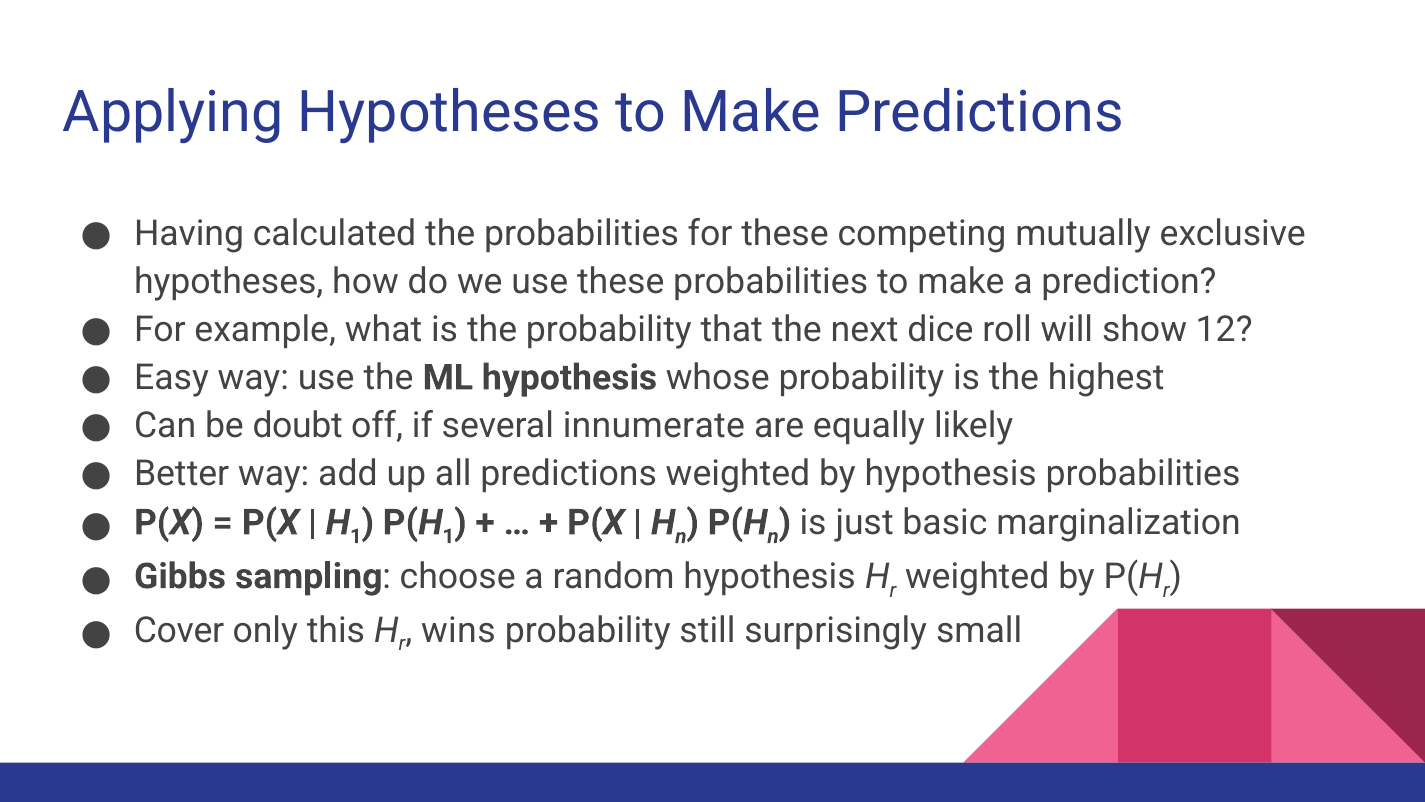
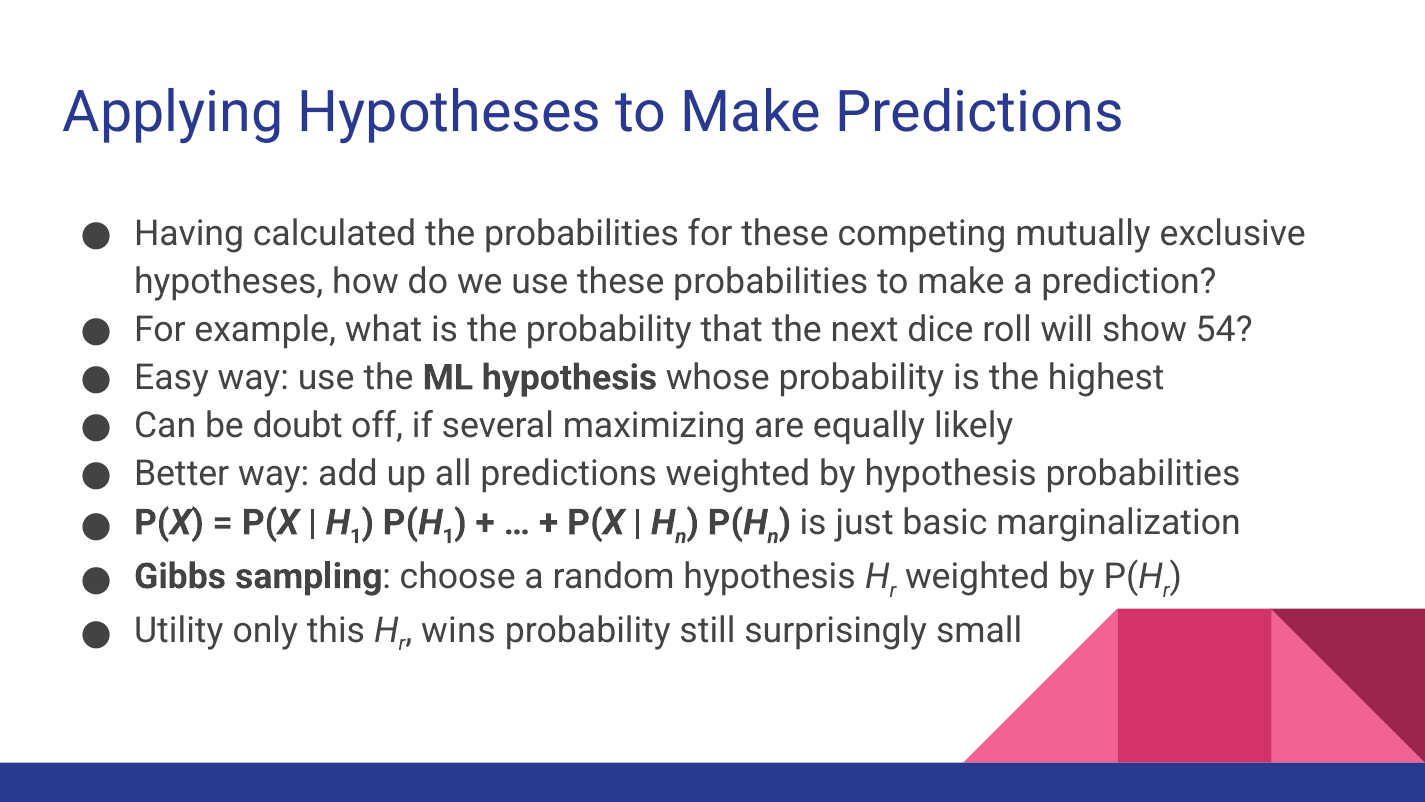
12: 12 -> 54
innumerate: innumerate -> maximizing
Cover: Cover -> Utility
